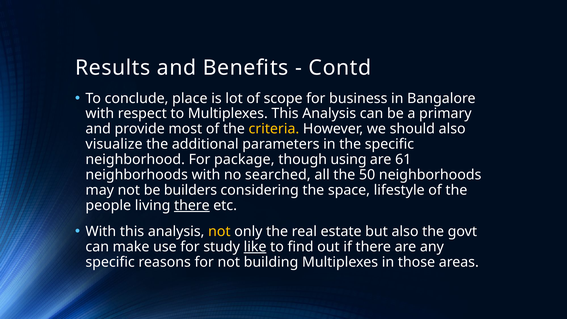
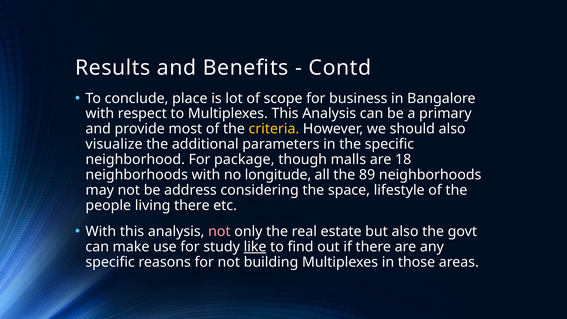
using: using -> malls
61: 61 -> 18
searched: searched -> longitude
50: 50 -> 89
builders: builders -> address
there at (192, 205) underline: present -> none
not at (219, 231) colour: yellow -> pink
